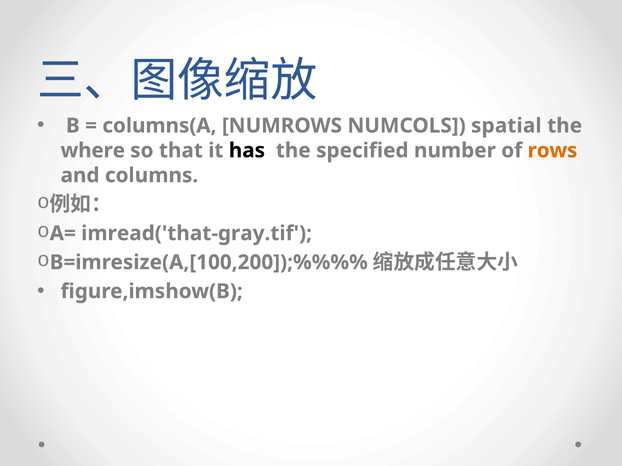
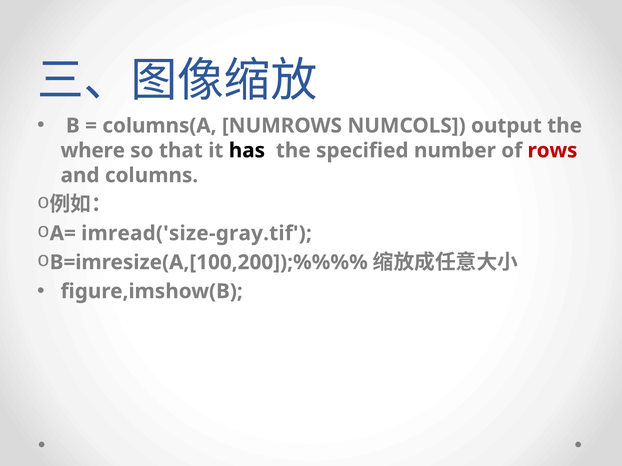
spatial: spatial -> output
rows colour: orange -> red
imread('that-gray.tif: imread('that-gray.tif -> imread('size-gray.tif
